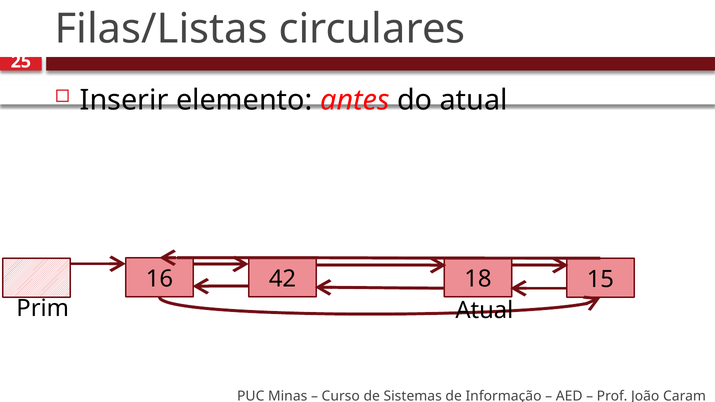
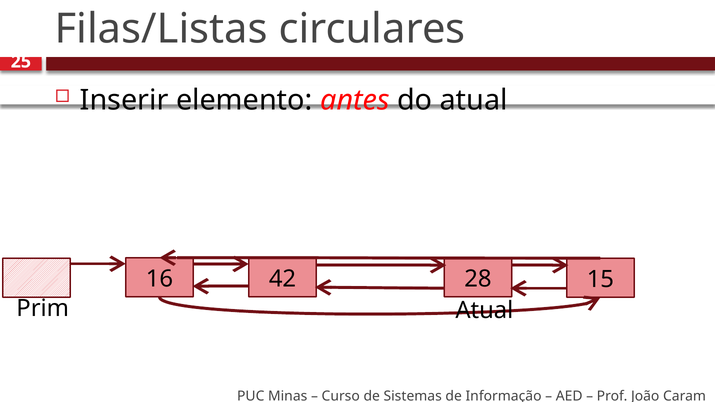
18: 18 -> 28
